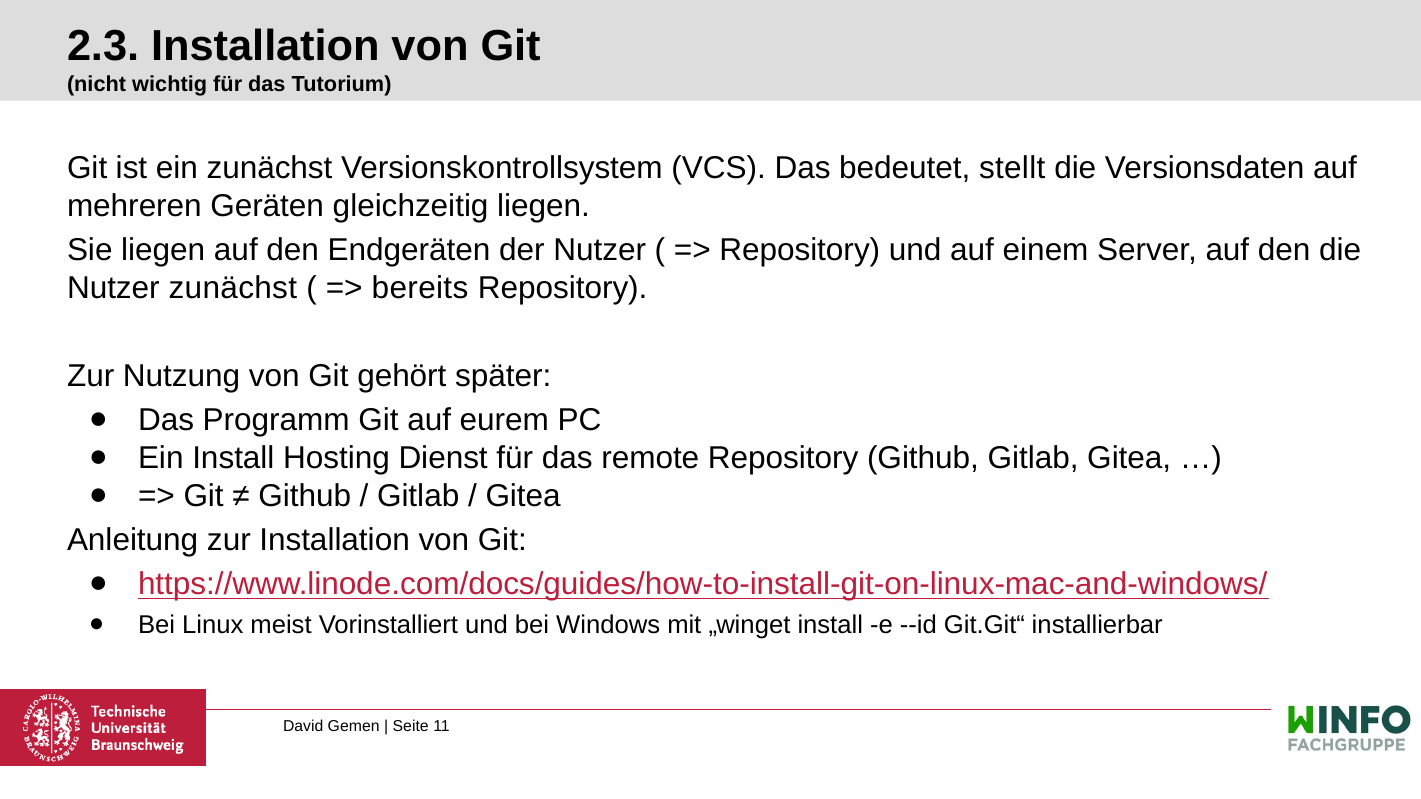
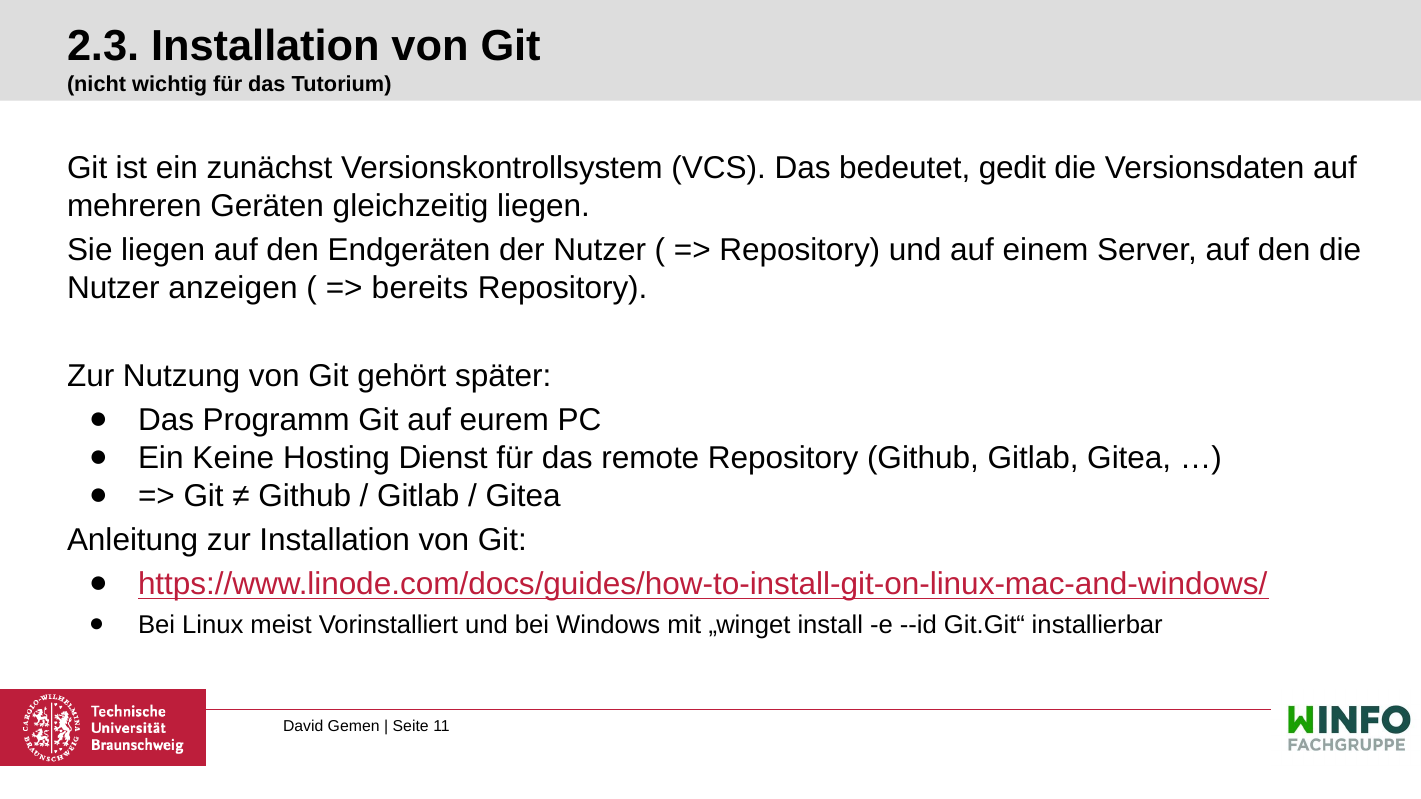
stellt: stellt -> gedit
Nutzer zunächst: zunächst -> anzeigen
Ein Install: Install -> Keine
